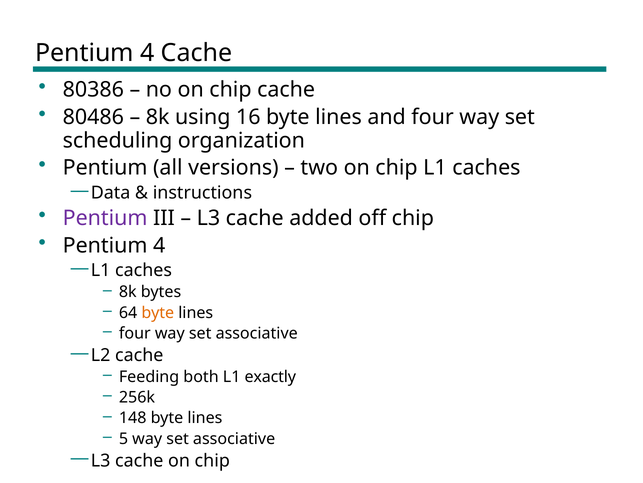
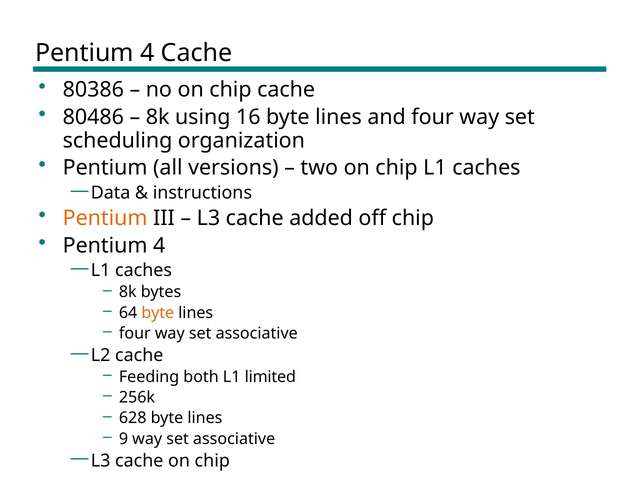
Pentium at (105, 218) colour: purple -> orange
exactly: exactly -> limited
148: 148 -> 628
5: 5 -> 9
